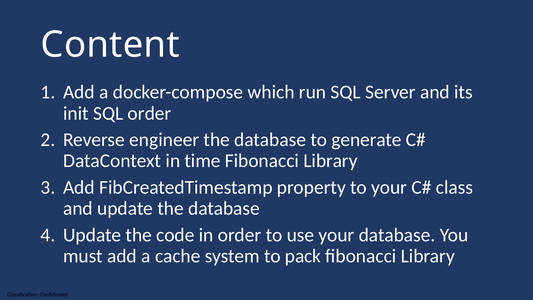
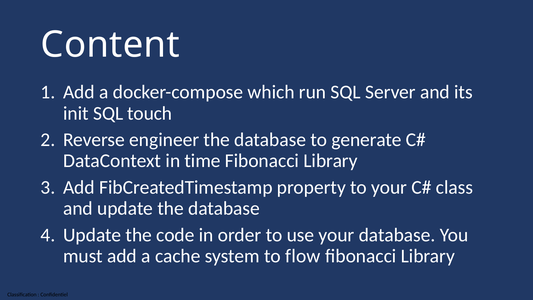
SQL order: order -> touch
pack: pack -> flow
